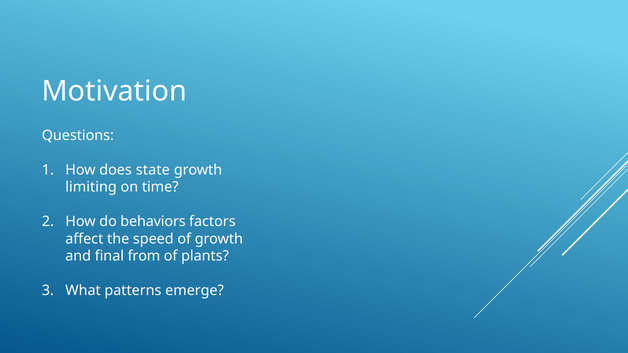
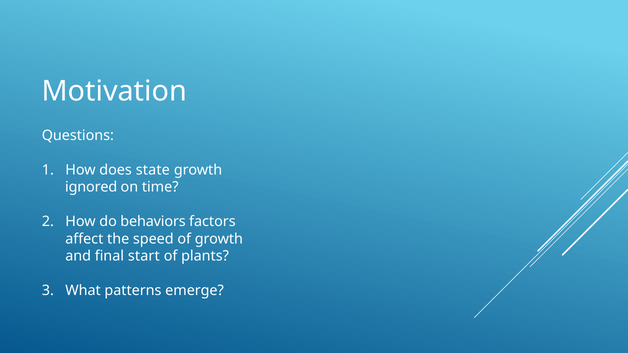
limiting: limiting -> ignored
from: from -> start
